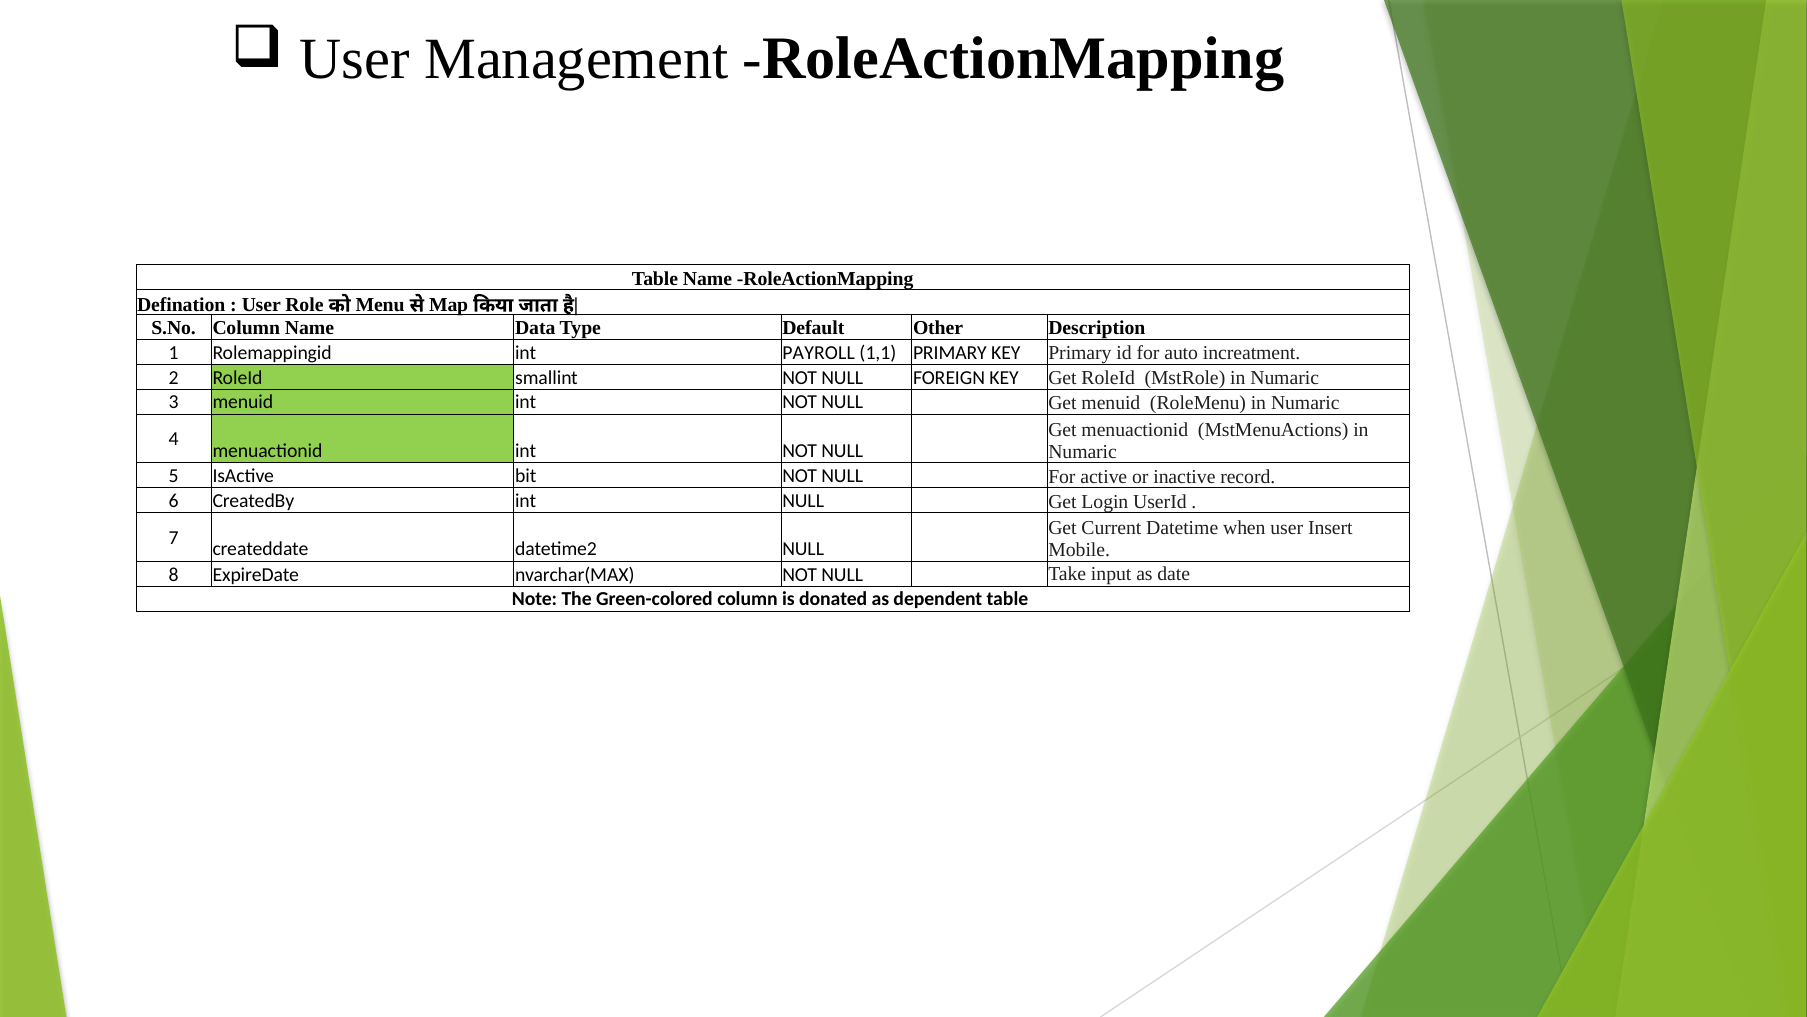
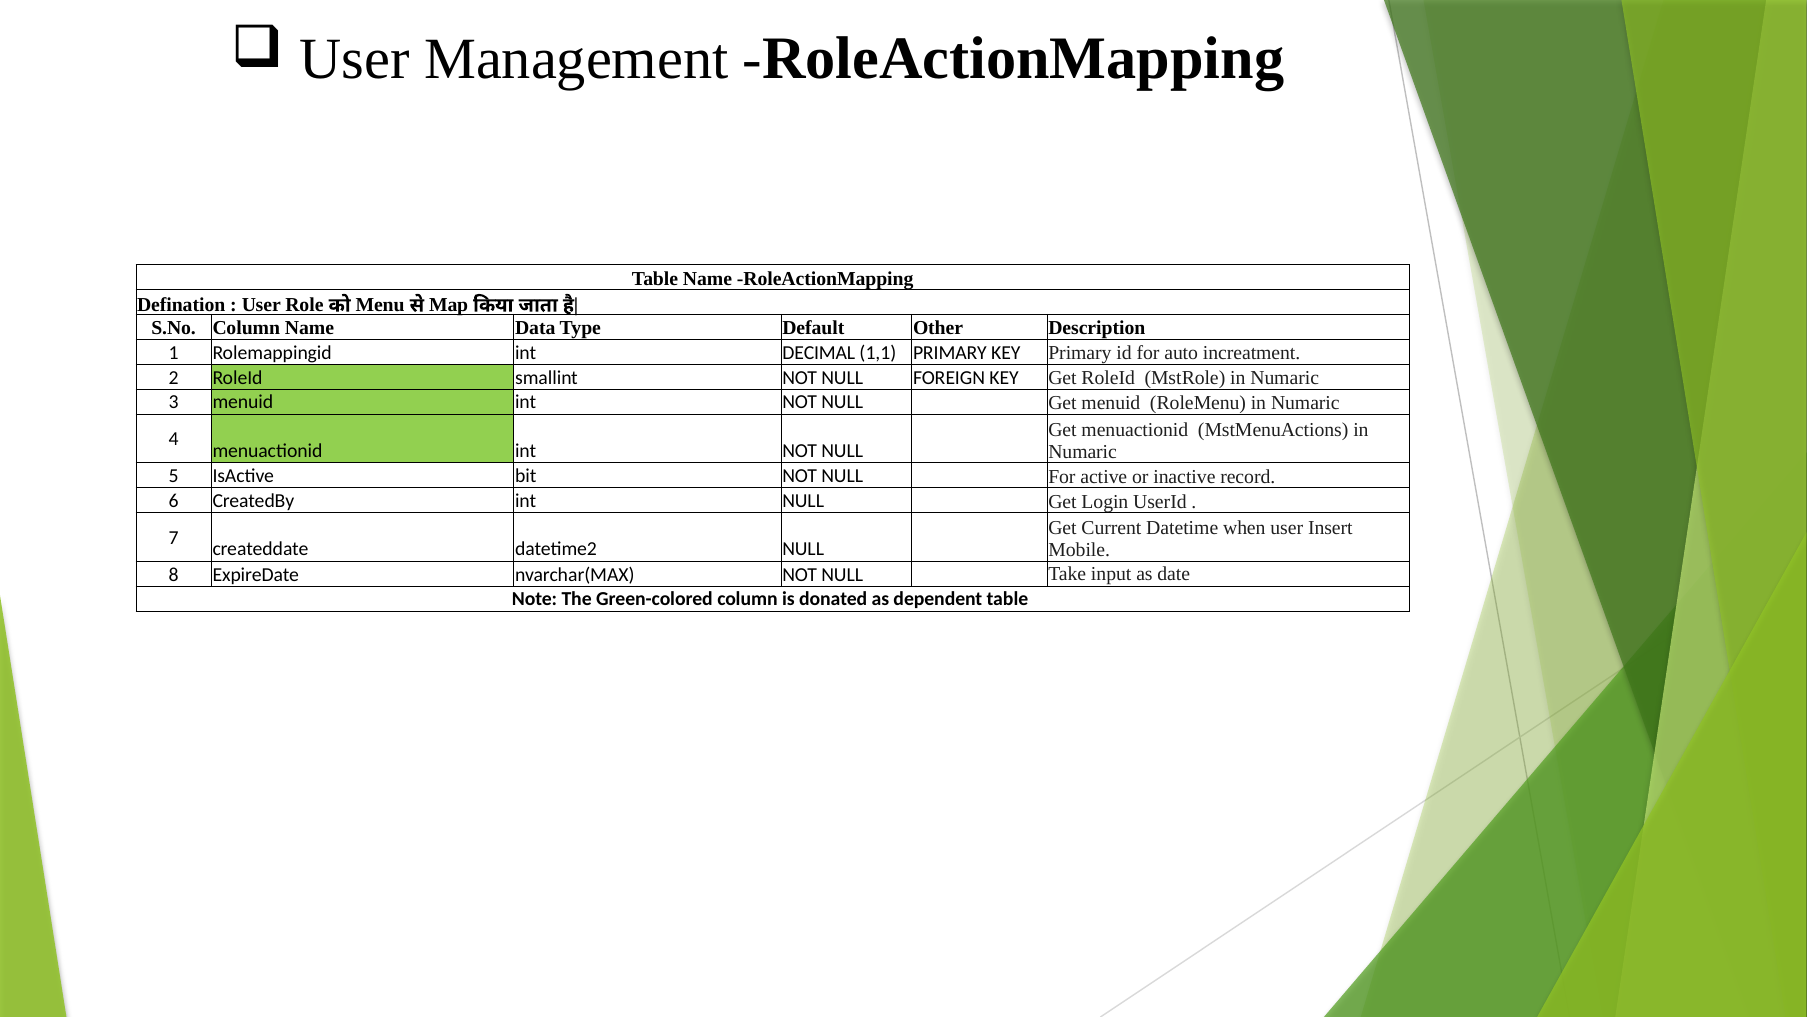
PAYROLL: PAYROLL -> DECIMAL
